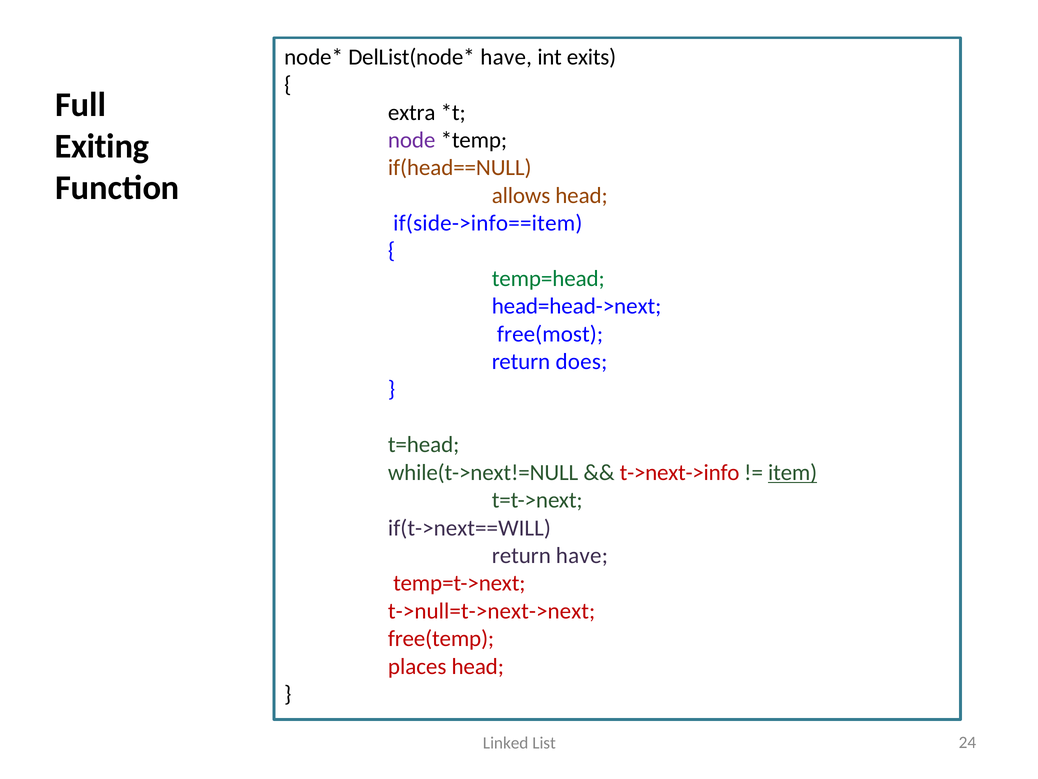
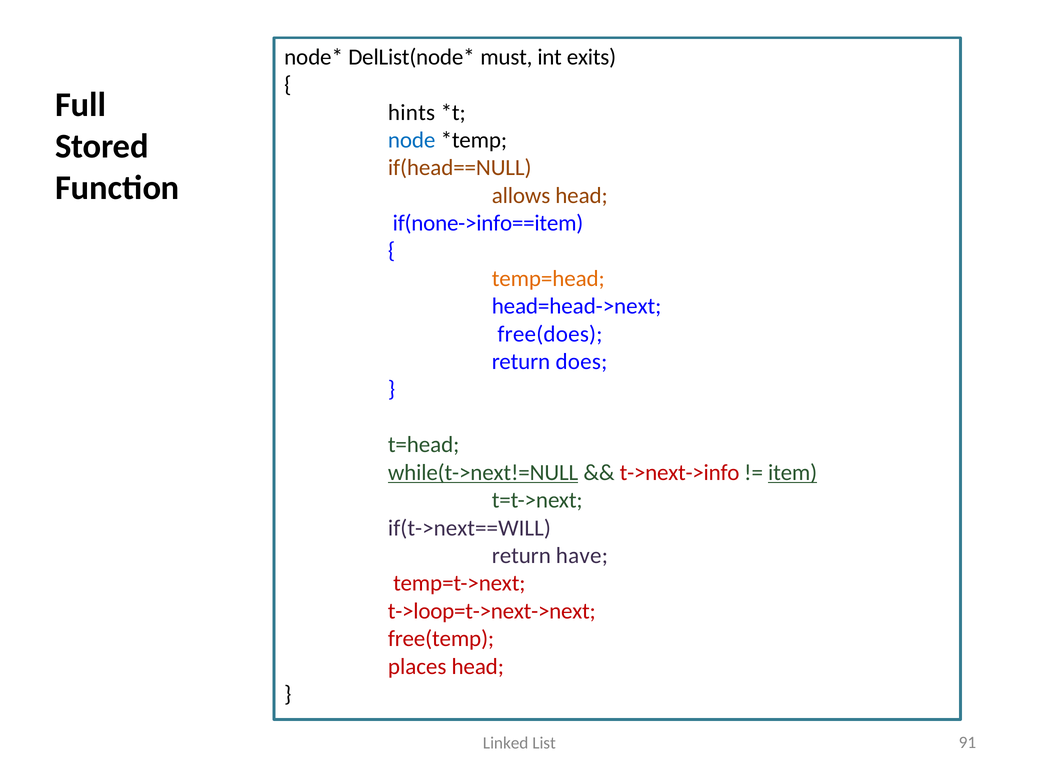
have at (506, 57): have -> must
extra: extra -> hints
node colour: purple -> blue
Exiting: Exiting -> Stored
if(side->info==item: if(side->info==item -> if(none->info==item
temp=head colour: green -> orange
free(most: free(most -> free(does
while(t->next!=NULL underline: none -> present
t->null=t->next->next: t->null=t->next->next -> t->loop=t->next->next
24: 24 -> 91
